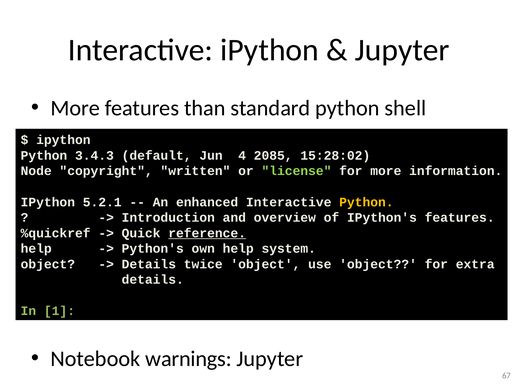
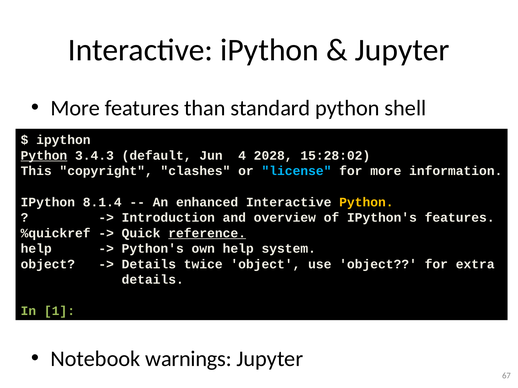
Python at (44, 156) underline: none -> present
2085: 2085 -> 2028
Node: Node -> This
written: written -> clashes
license colour: light green -> light blue
5.2.1: 5.2.1 -> 8.1.4
